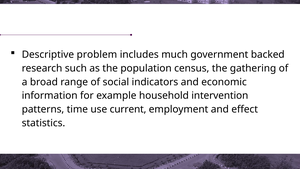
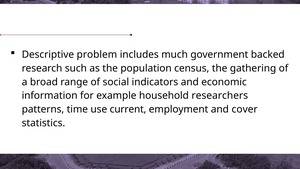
intervention: intervention -> researchers
effect: effect -> cover
